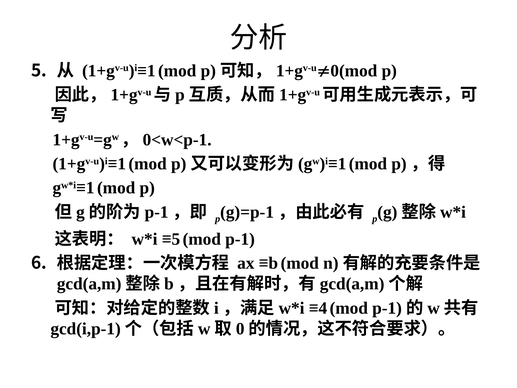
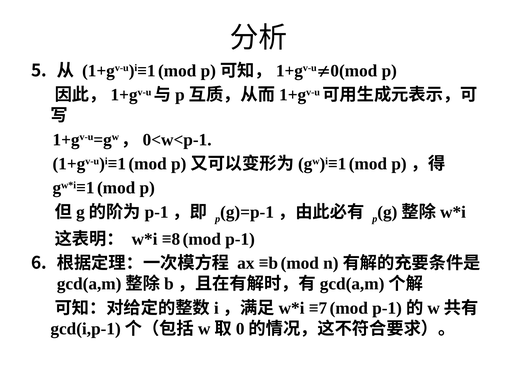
≡5: ≡5 -> ≡8
≡4: ≡4 -> ≡7
